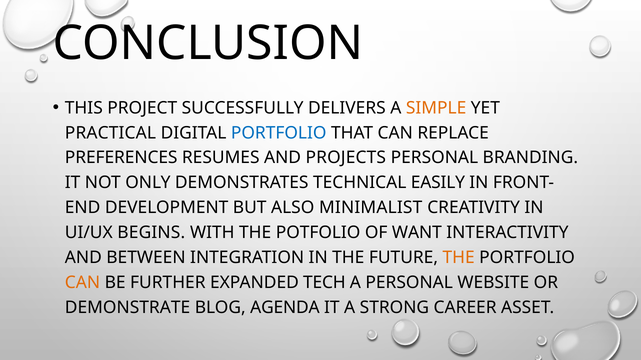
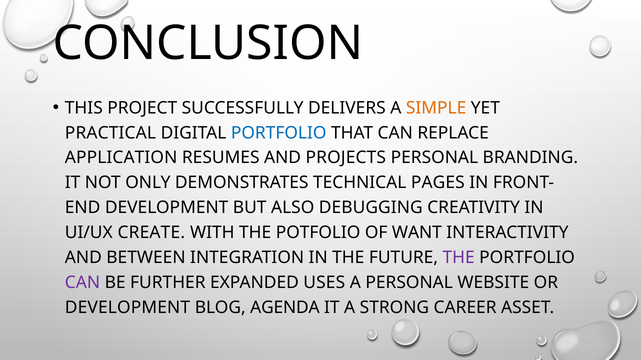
PREFERENCES: PREFERENCES -> APPLICATION
EASILY: EASILY -> PAGES
MINIMALIST: MINIMALIST -> DEBUGGING
BEGINS: BEGINS -> CREATE
THE at (459, 258) colour: orange -> purple
CAN at (82, 283) colour: orange -> purple
TECH: TECH -> USES
DEMONSTRATE at (128, 308): DEMONSTRATE -> DEVELOPMENT
